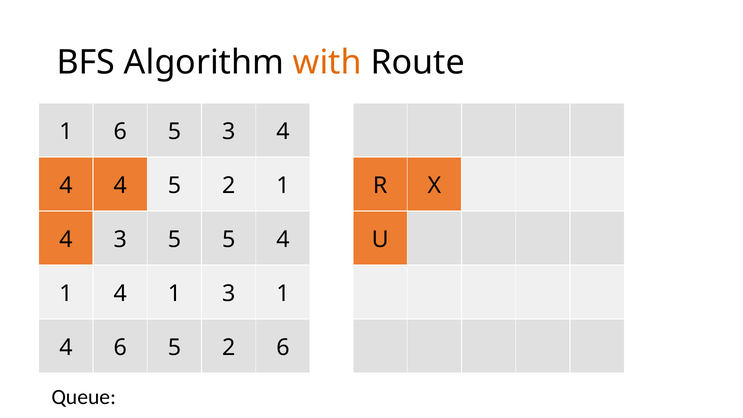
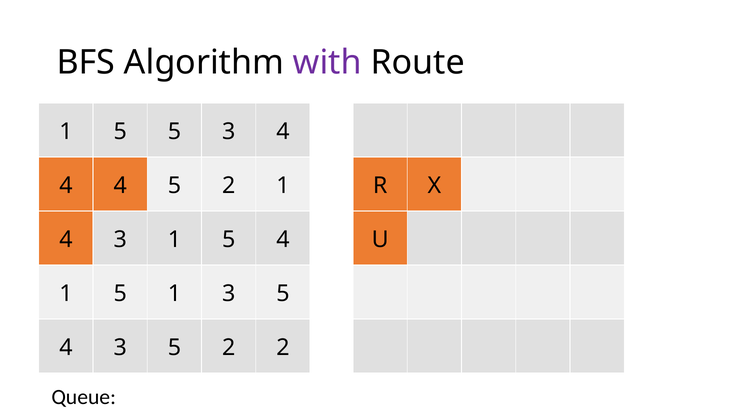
with colour: orange -> purple
6 at (120, 131): 6 -> 5
3 5: 5 -> 1
4 at (120, 293): 4 -> 5
1 3 1: 1 -> 5
6 at (120, 347): 6 -> 3
2 6: 6 -> 2
